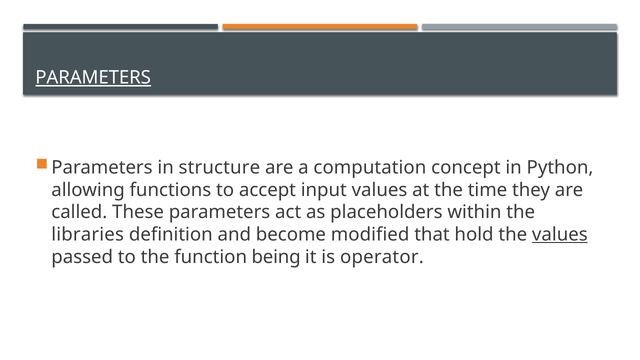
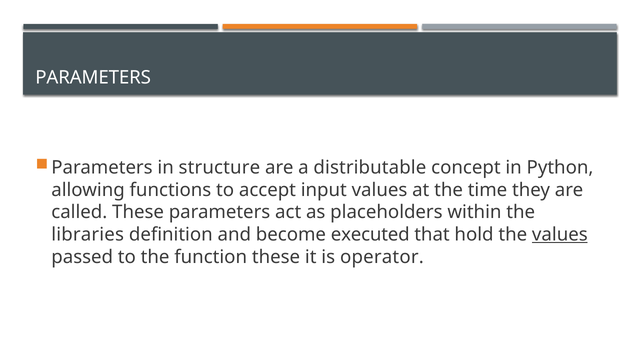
PARAMETERS at (93, 78) underline: present -> none
computation: computation -> distributable
modified: modified -> executed
function being: being -> these
